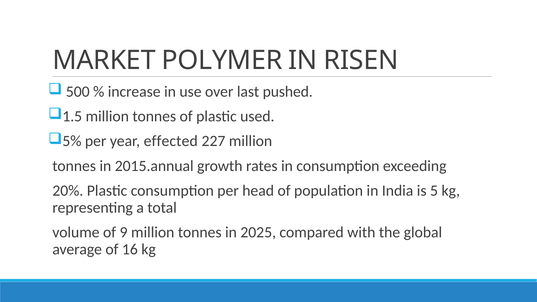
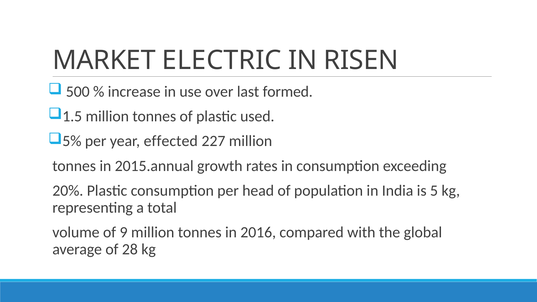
POLYMER: POLYMER -> ELECTRIC
pushed: pushed -> formed
2025: 2025 -> 2016
16: 16 -> 28
